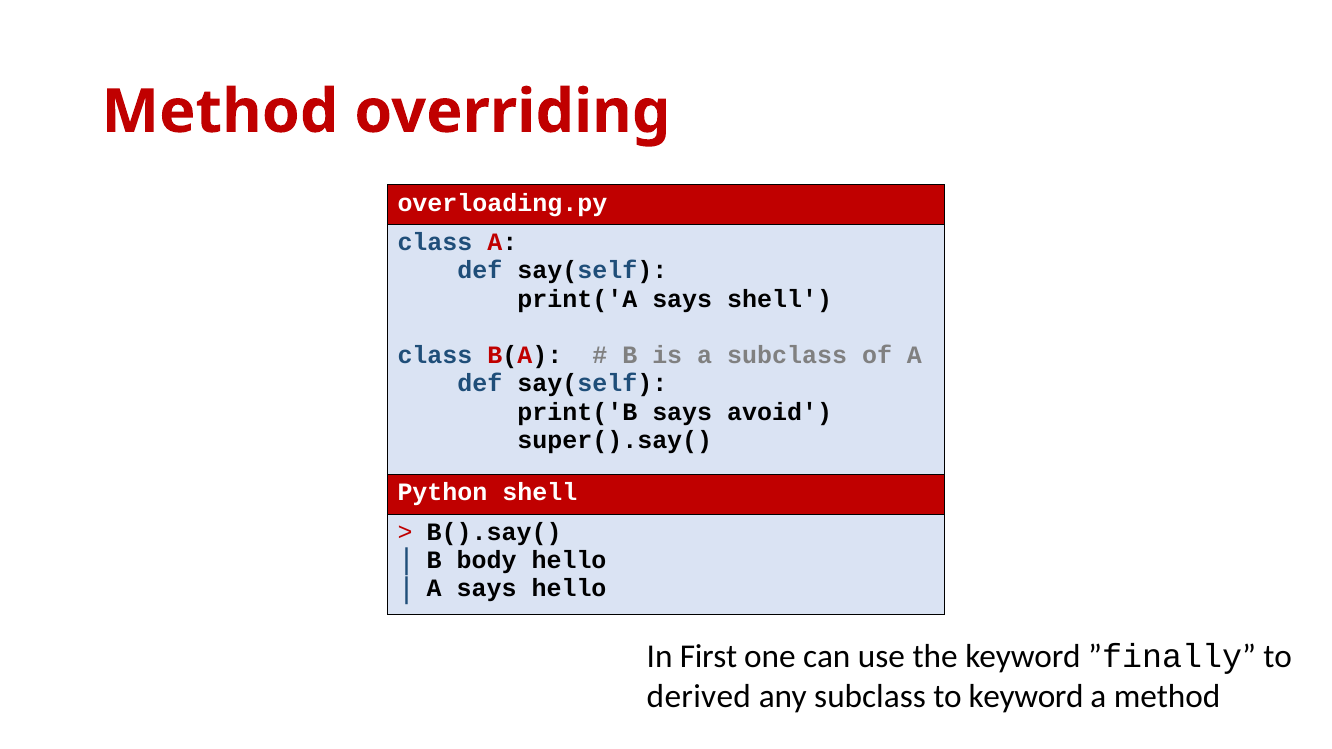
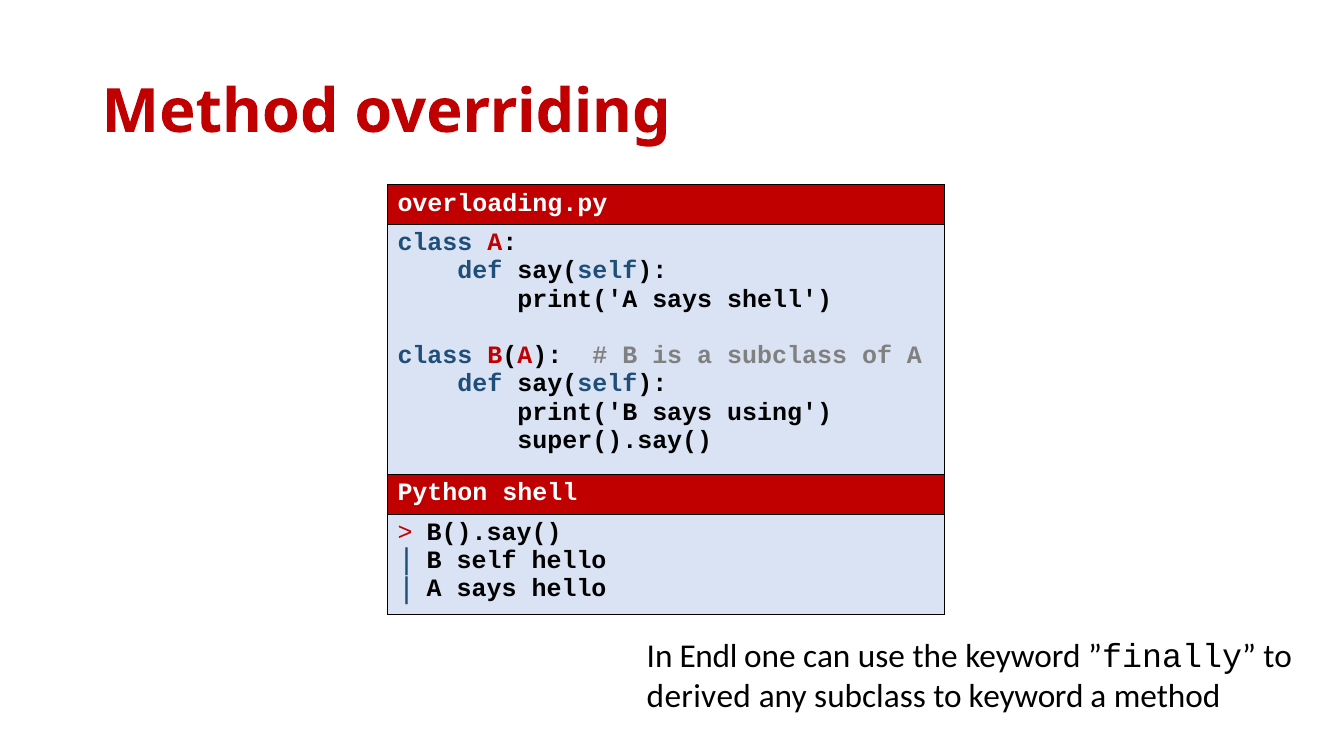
avoid: avoid -> using
body: body -> self
First: First -> Endl
